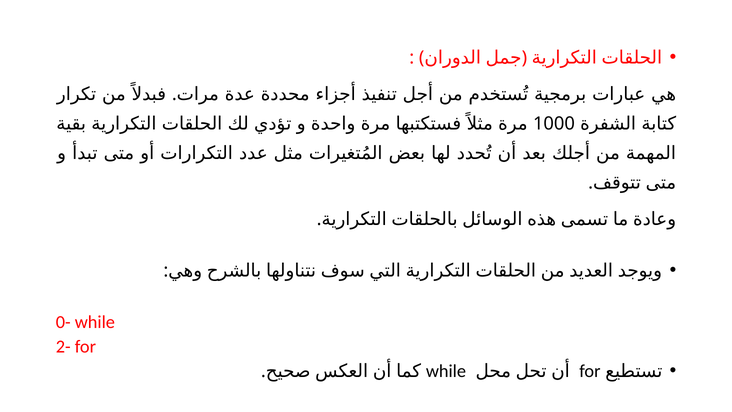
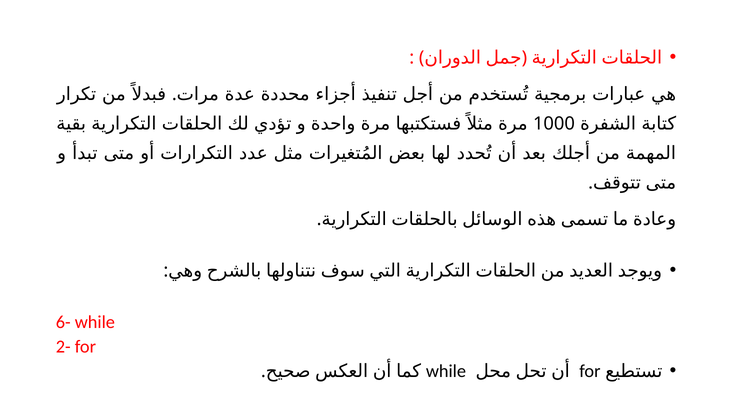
0-: 0- -> 6-
